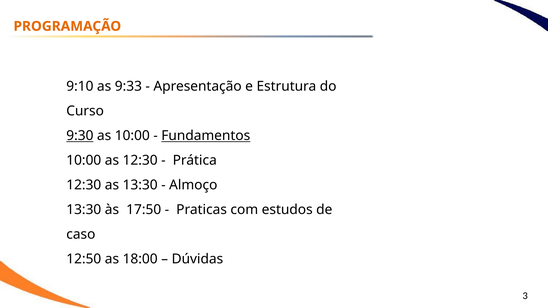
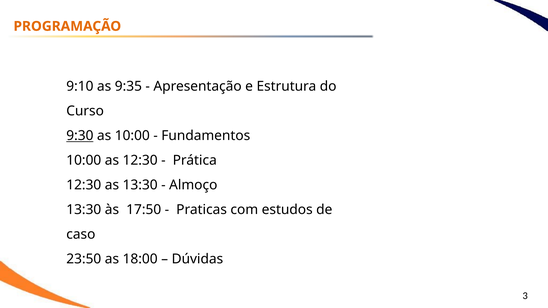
9:33: 9:33 -> 9:35
Fundamentos underline: present -> none
12:50: 12:50 -> 23:50
